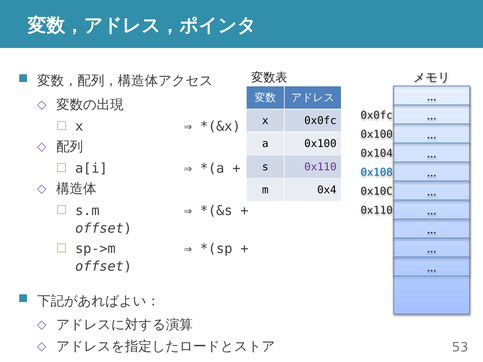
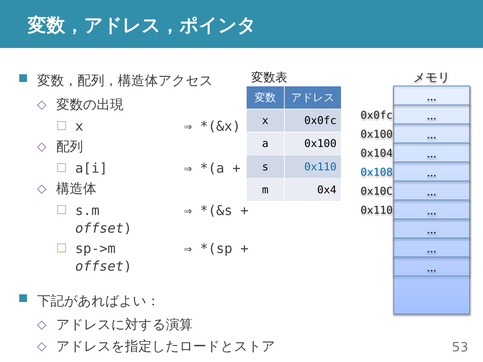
0x110 at (320, 167) colour: purple -> blue
